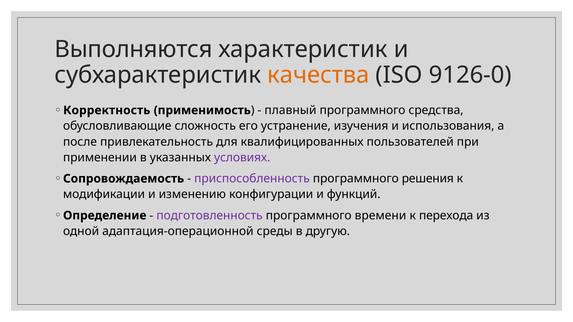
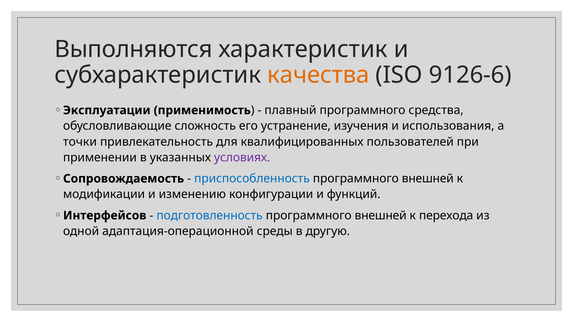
9126-0: 9126-0 -> 9126-6
Корректность: Корректность -> Эксплуатации
после: после -> точки
приспособленность colour: purple -> blue
решения at (428, 179): решения -> внешней
Определение: Определение -> Интерфейсов
подготовленность colour: purple -> blue
времени at (381, 216): времени -> внешней
